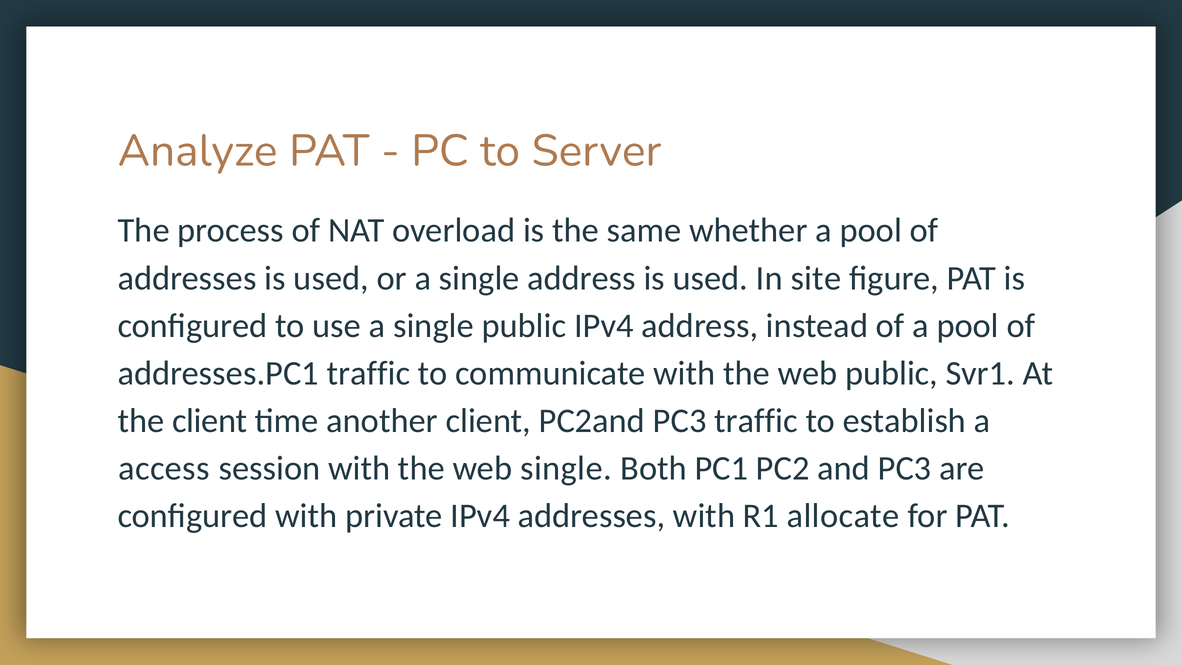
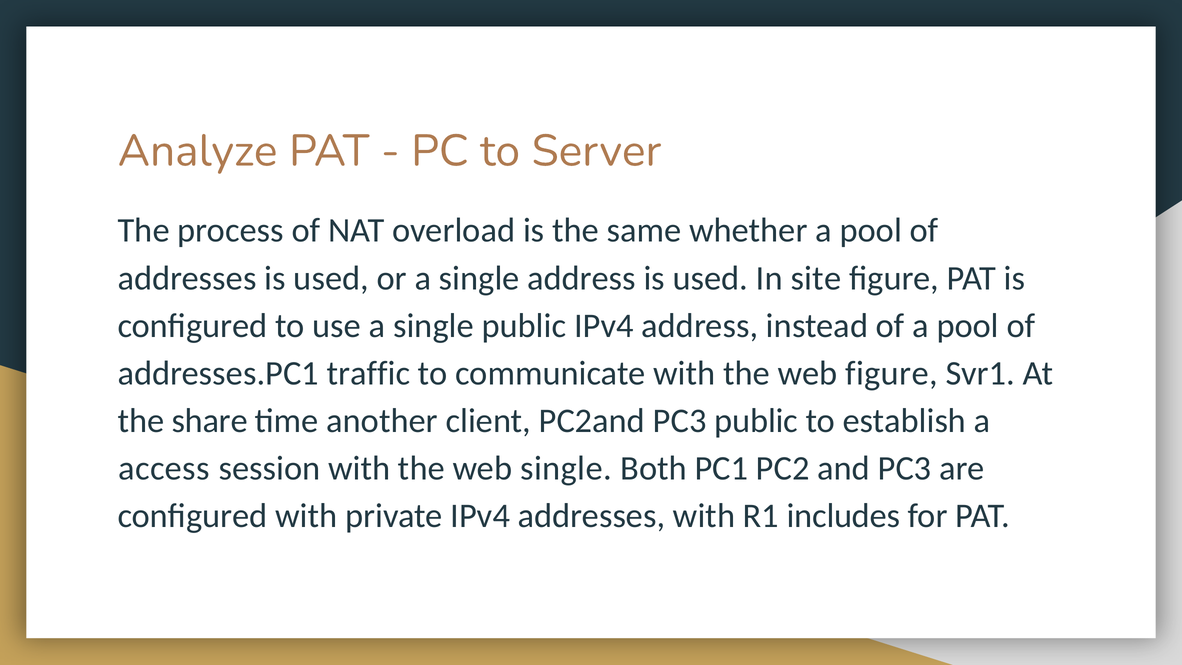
web public: public -> figure
the client: client -> share
PC3 traffic: traffic -> public
allocate: allocate -> includes
